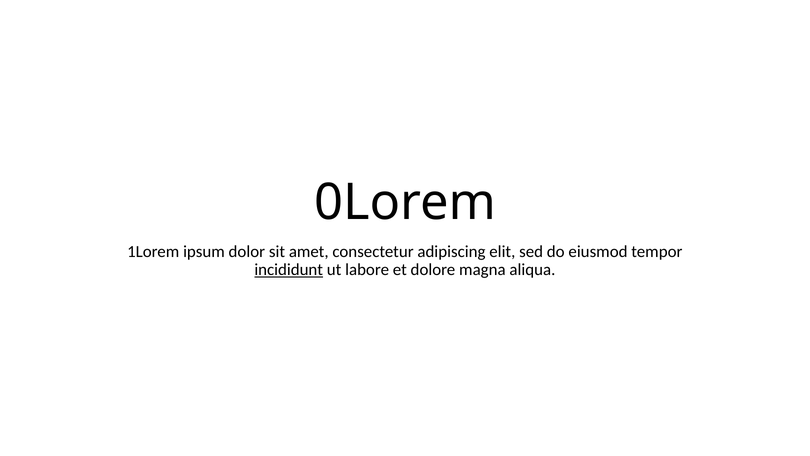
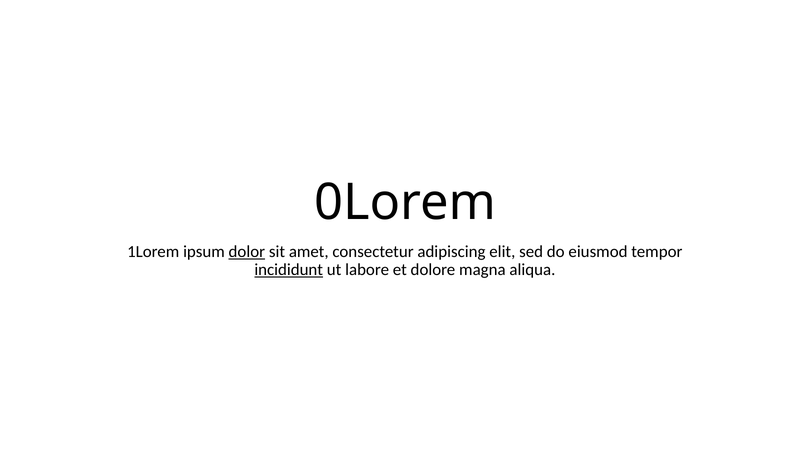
dolor underline: none -> present
